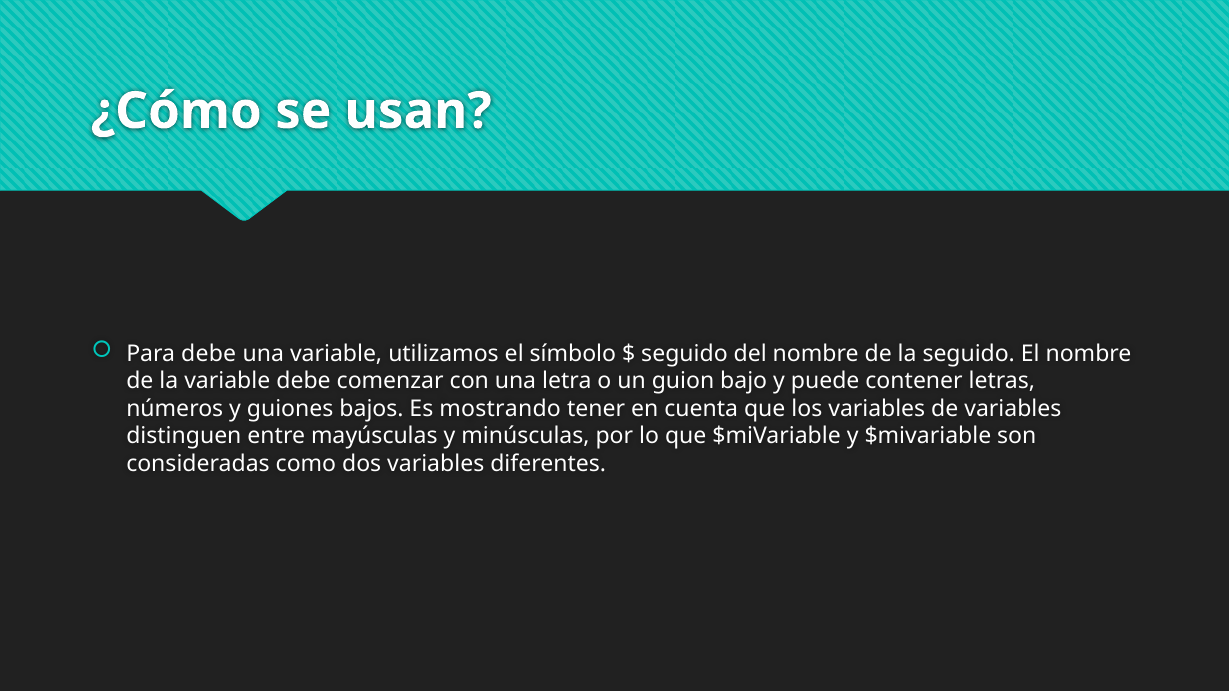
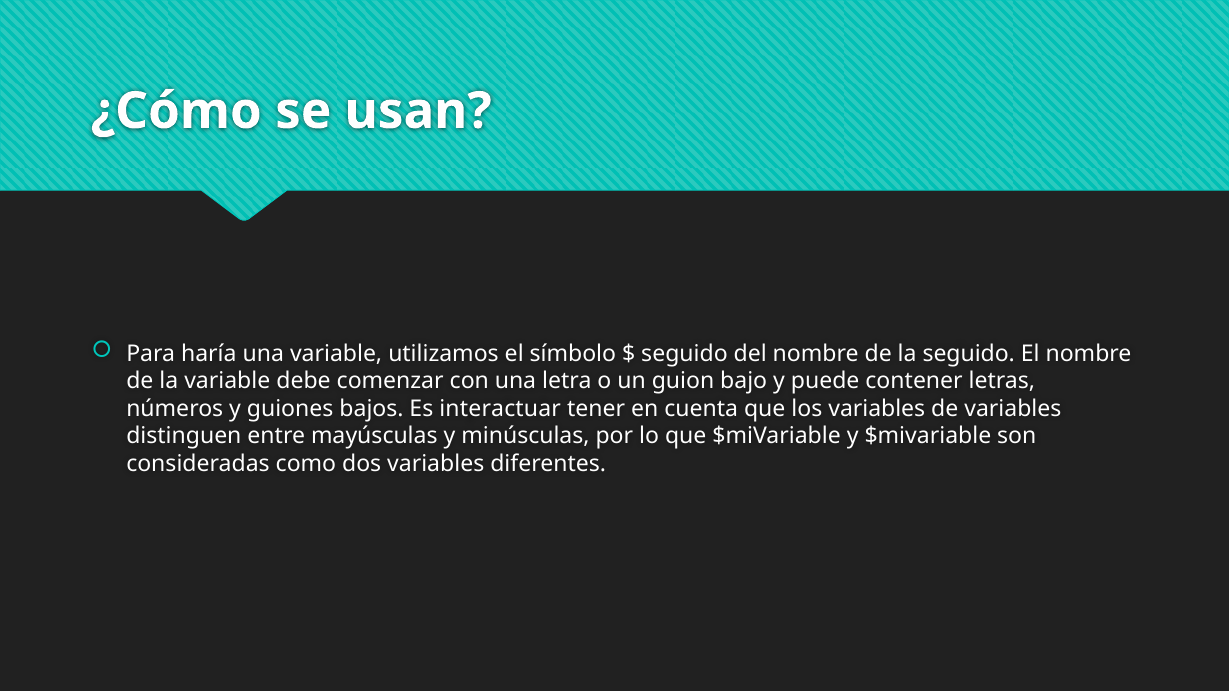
Para debe: debe -> haría
mostrando: mostrando -> interactuar
